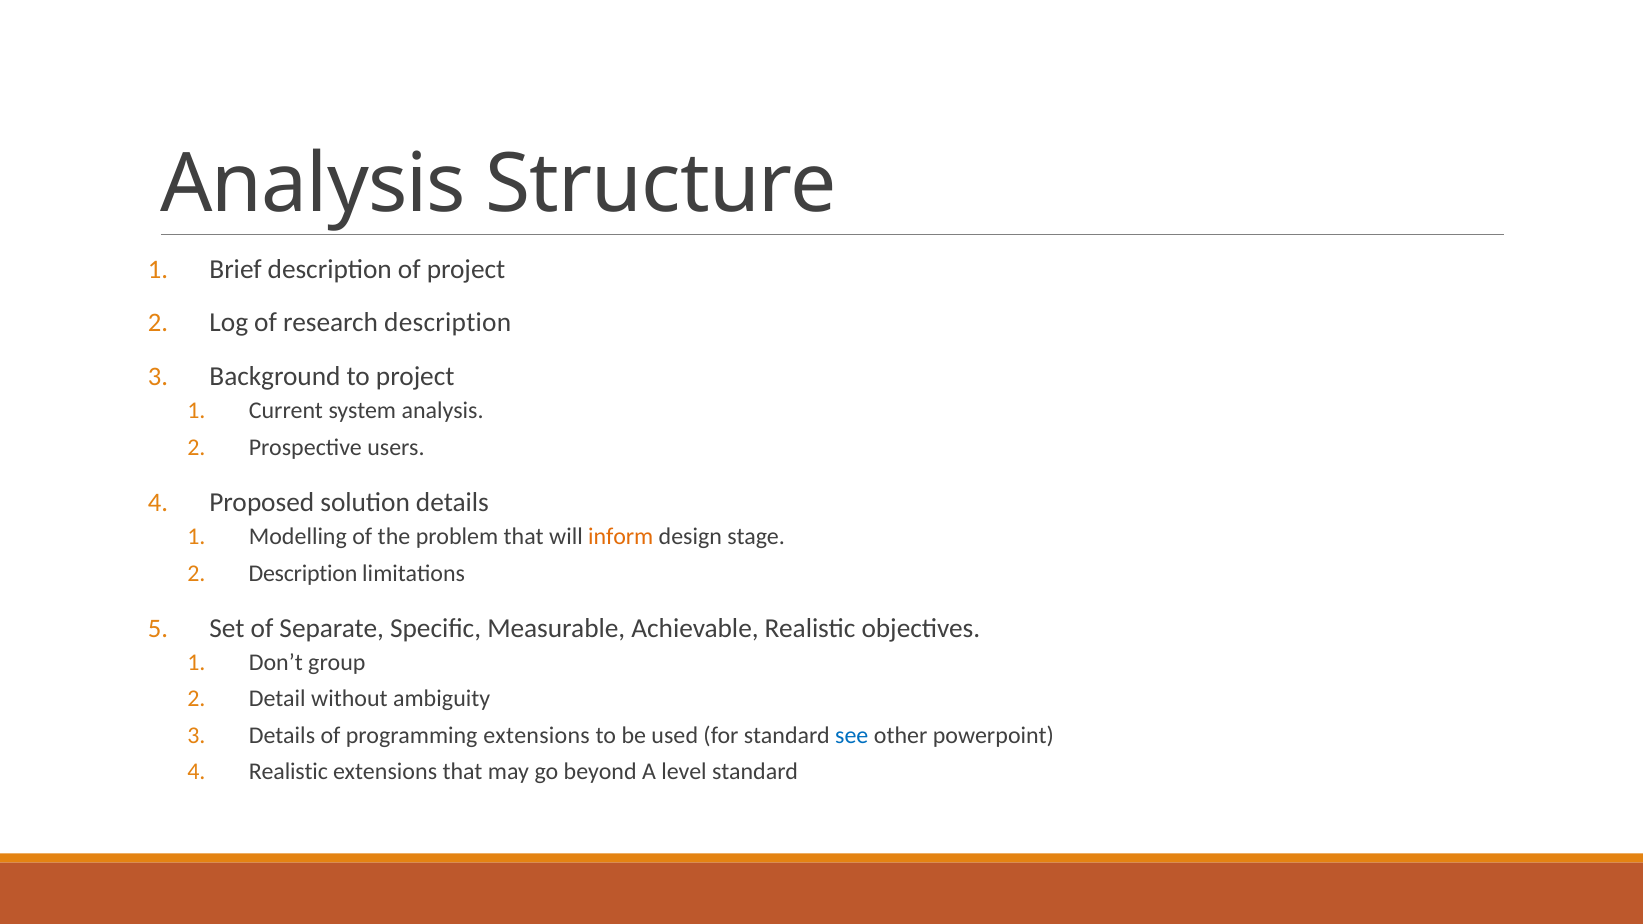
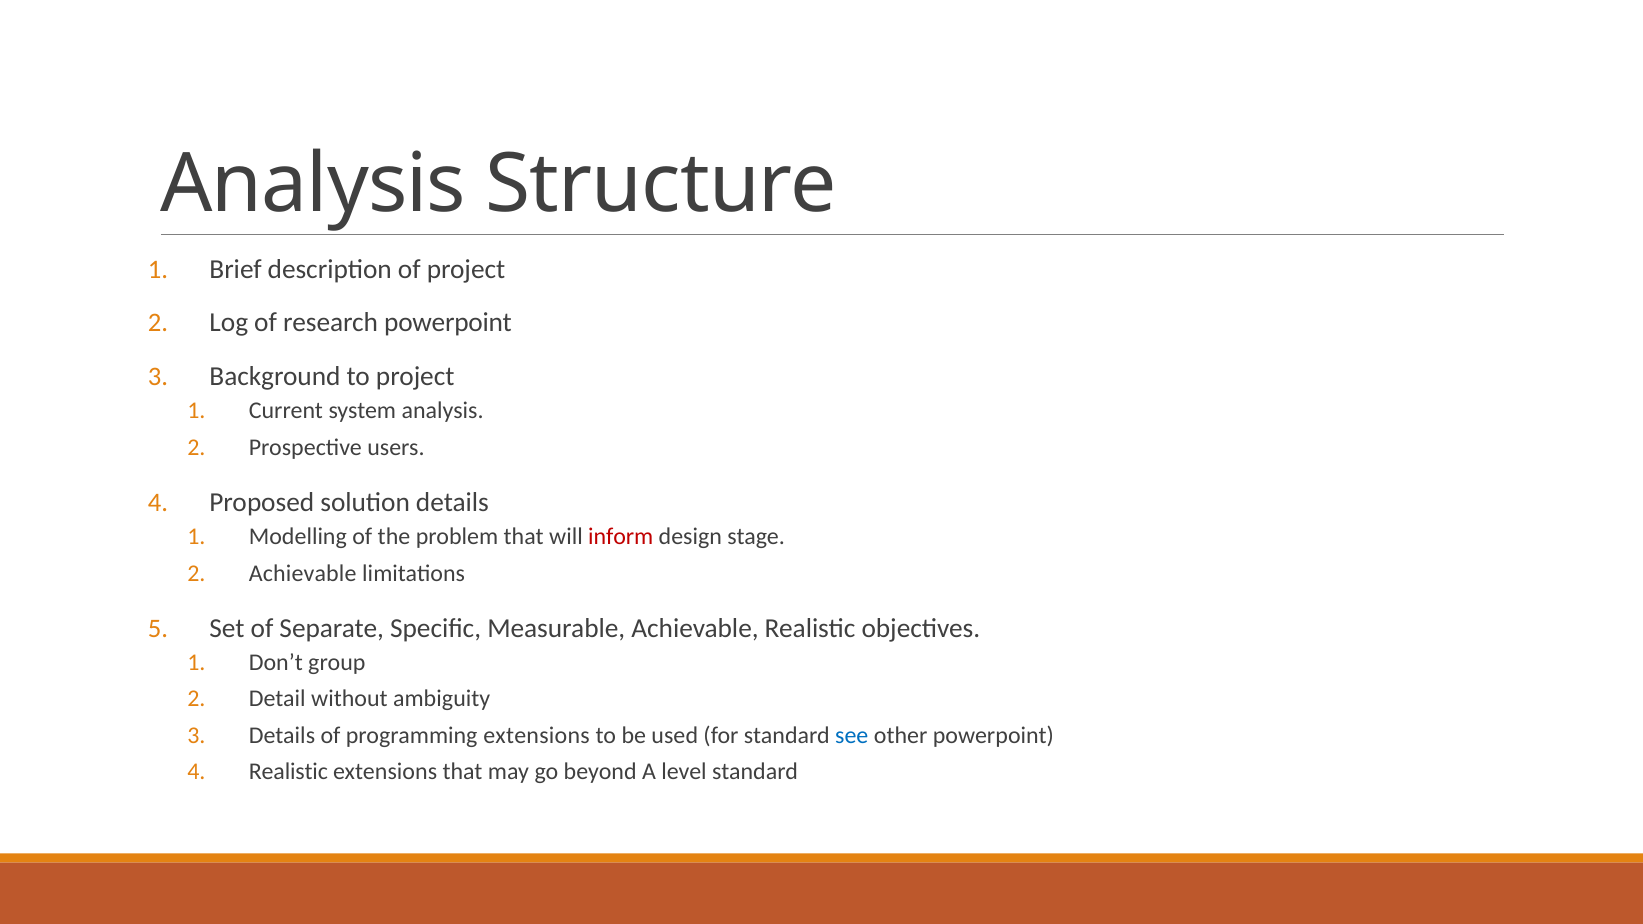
research description: description -> powerpoint
inform colour: orange -> red
Description at (303, 573): Description -> Achievable
